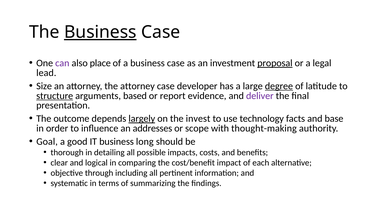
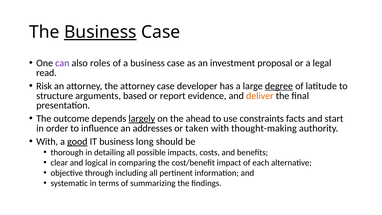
place: place -> roles
proposal underline: present -> none
lead: lead -> read
Size: Size -> Risk
structure underline: present -> none
deliver colour: purple -> orange
invest: invest -> ahead
technology: technology -> constraints
base: base -> start
scope: scope -> taken
Goal at (47, 141): Goal -> With
good underline: none -> present
